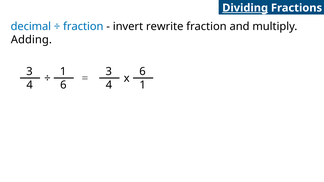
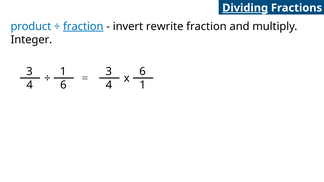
decimal: decimal -> product
fraction at (83, 26) underline: none -> present
Adding: Adding -> Integer
